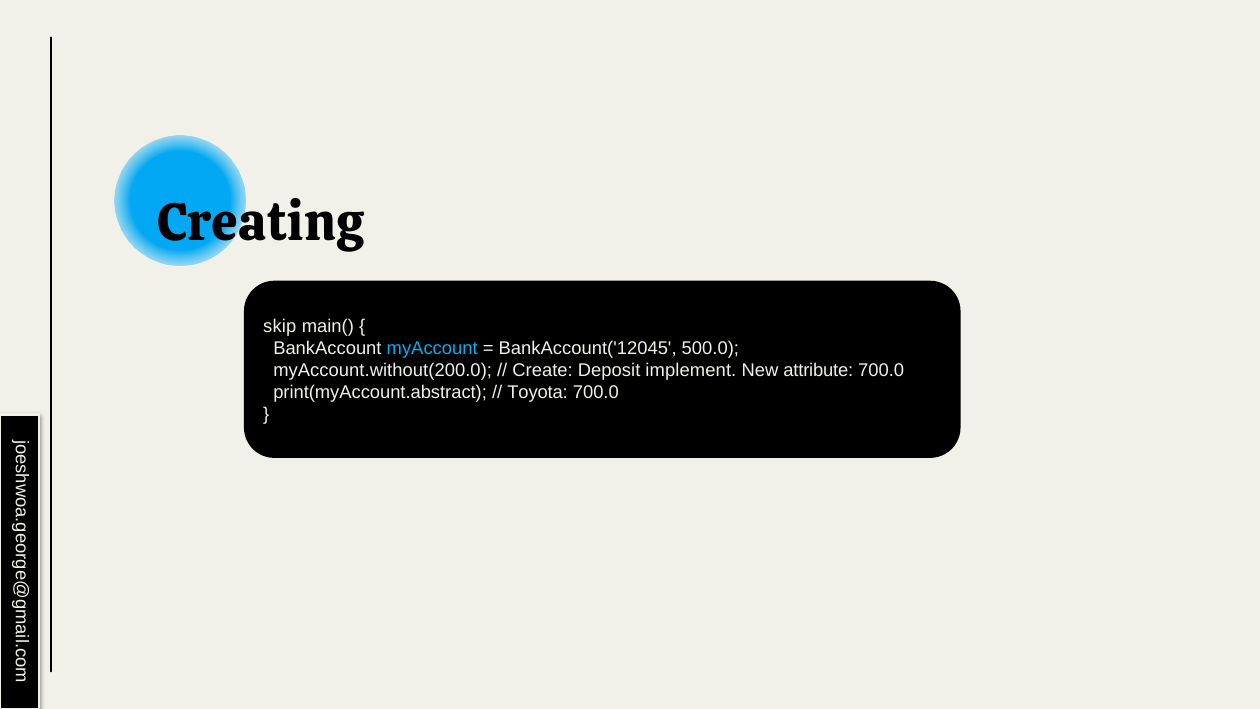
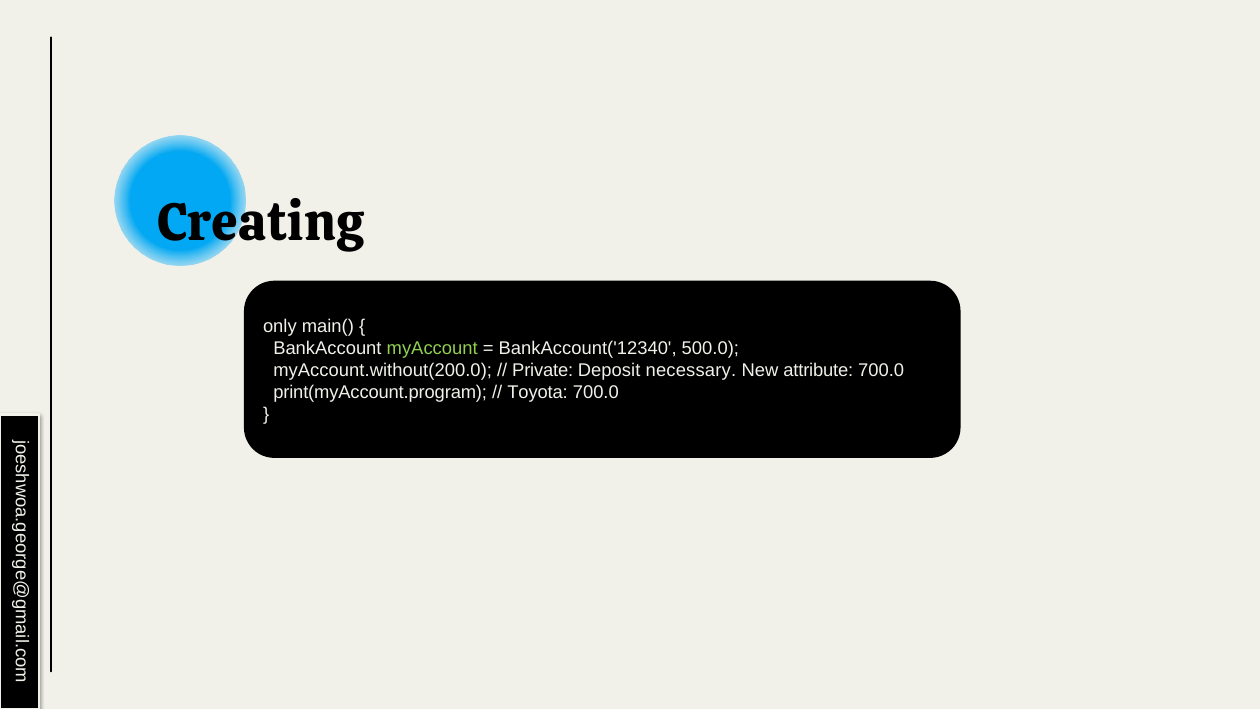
skip: skip -> only
myAccount colour: light blue -> light green
BankAccount('12045: BankAccount('12045 -> BankAccount('12340
Create: Create -> Private
implement: implement -> necessary
print(myAccount.abstract: print(myAccount.abstract -> print(myAccount.program
